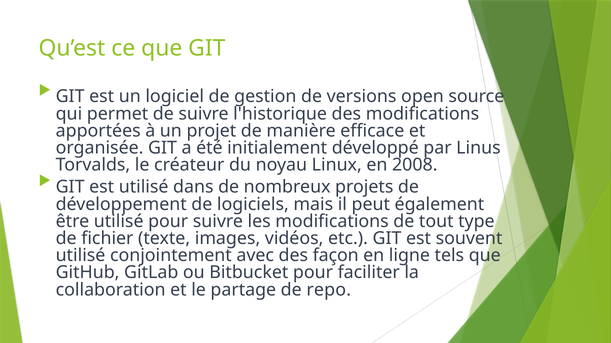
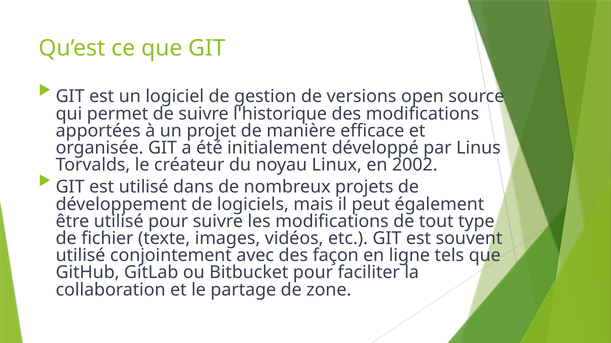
2008: 2008 -> 2002
repo: repo -> zone
